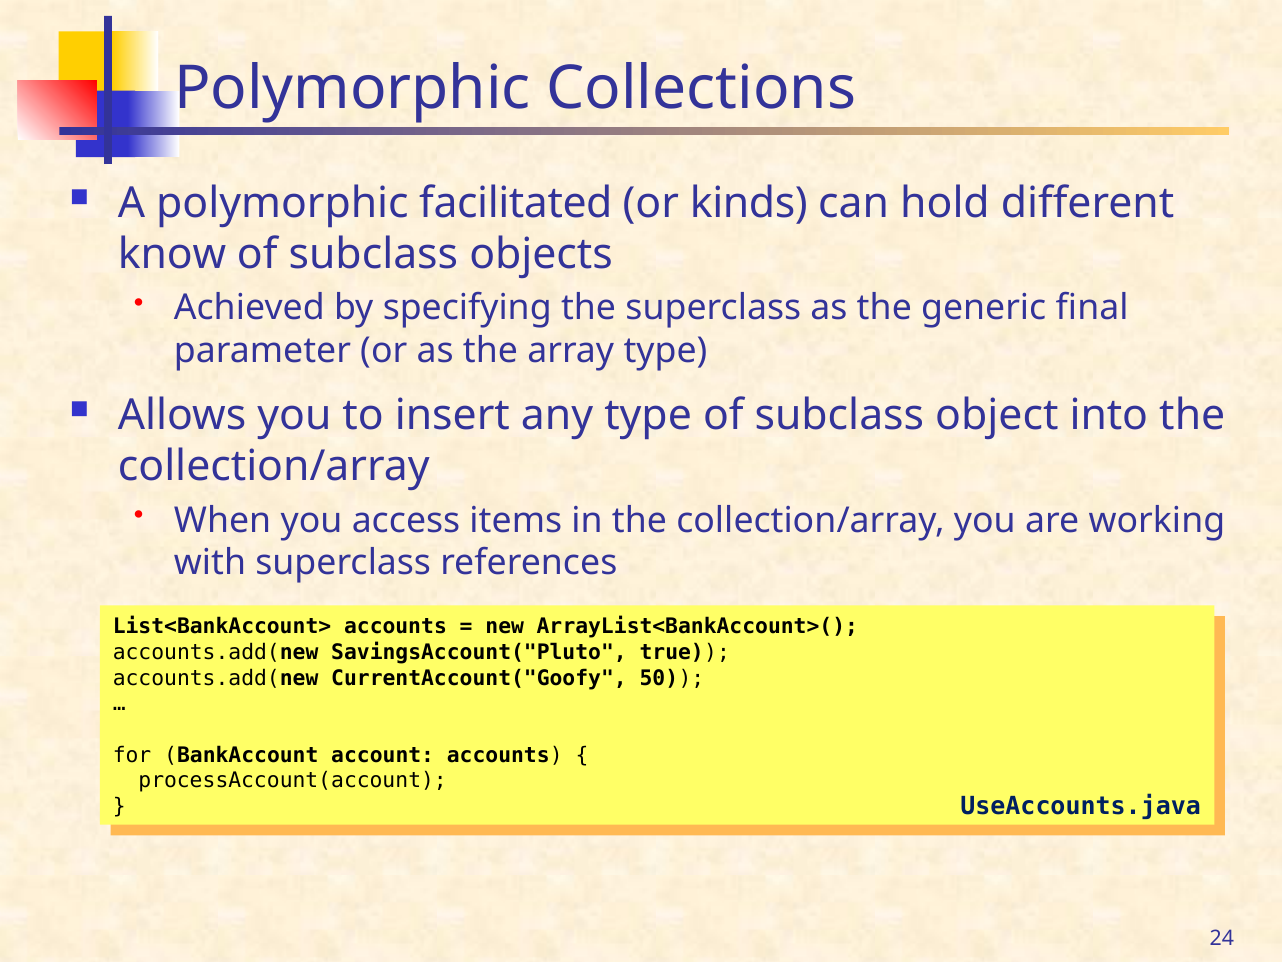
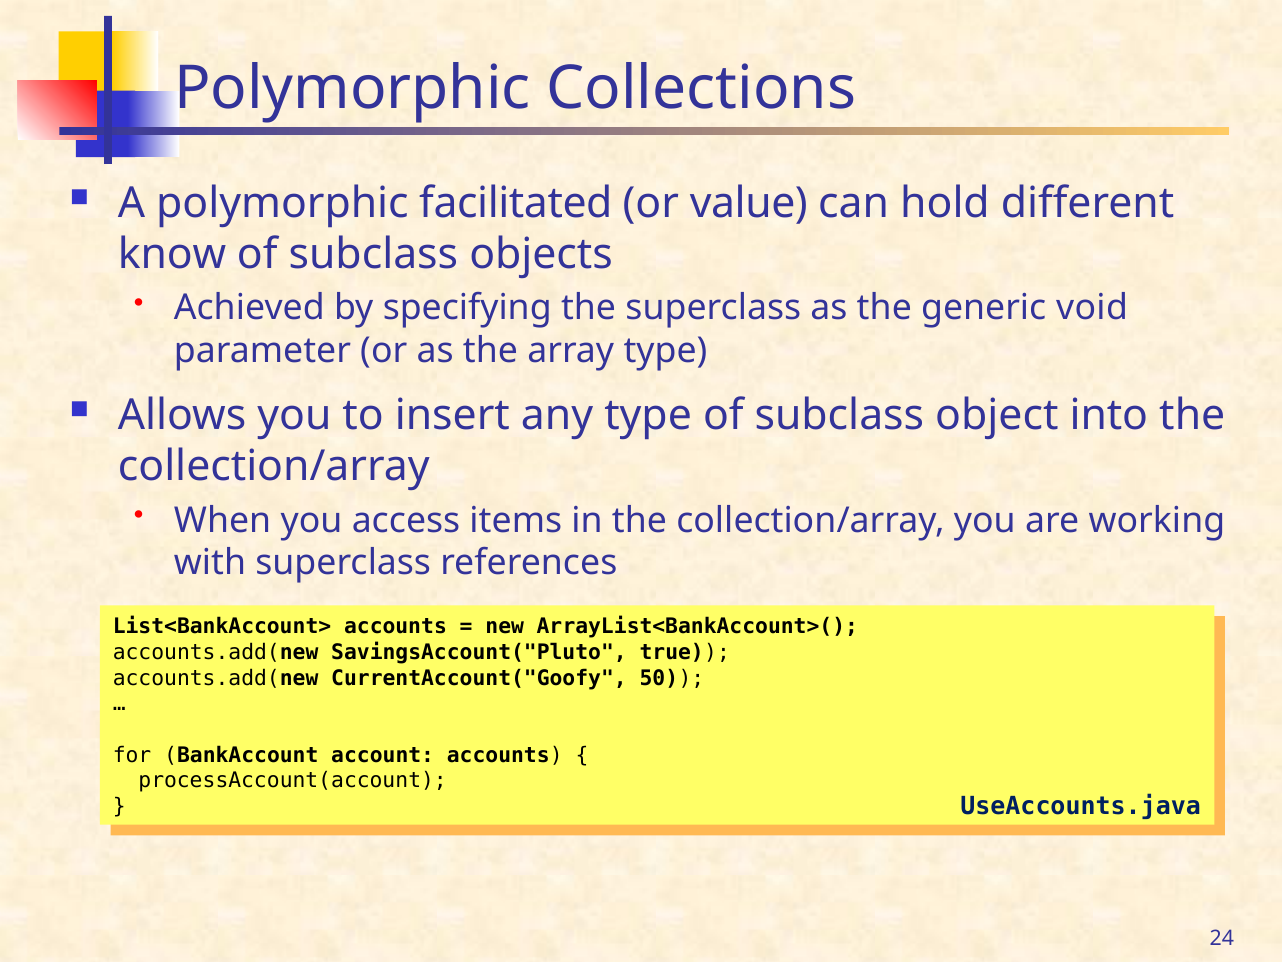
kinds: kinds -> value
final: final -> void
